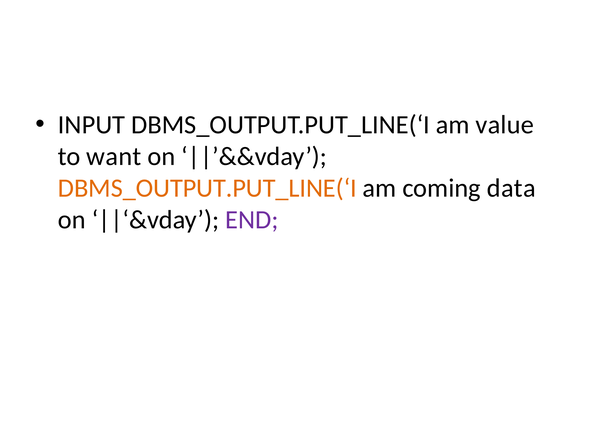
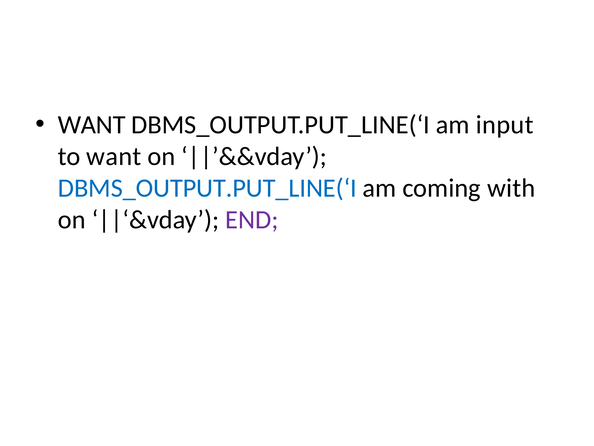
INPUT at (92, 125): INPUT -> WANT
value: value -> input
DBMS_OUTPUT.PUT_LINE(‘I at (207, 188) colour: orange -> blue
data: data -> with
